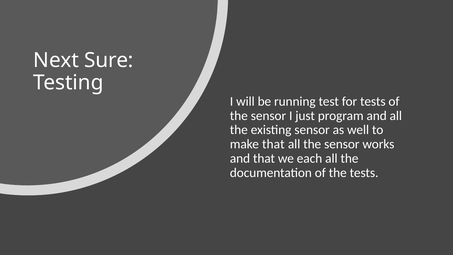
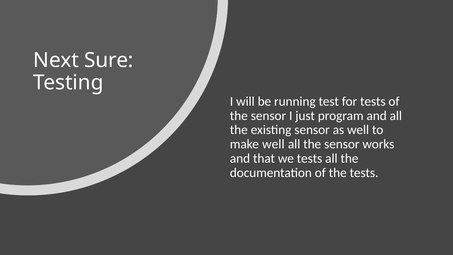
make that: that -> well
we each: each -> tests
